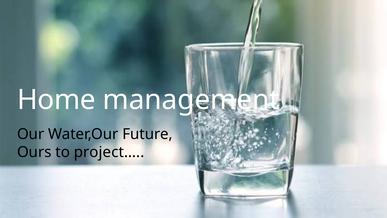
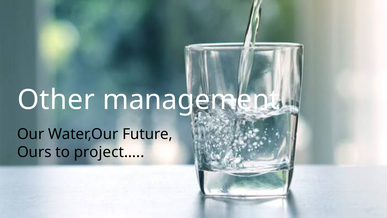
Home: Home -> Other
